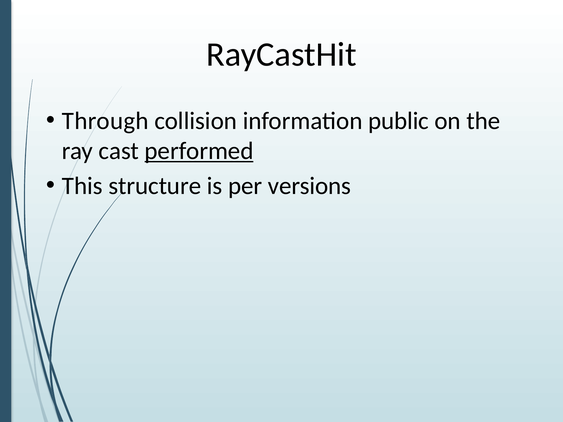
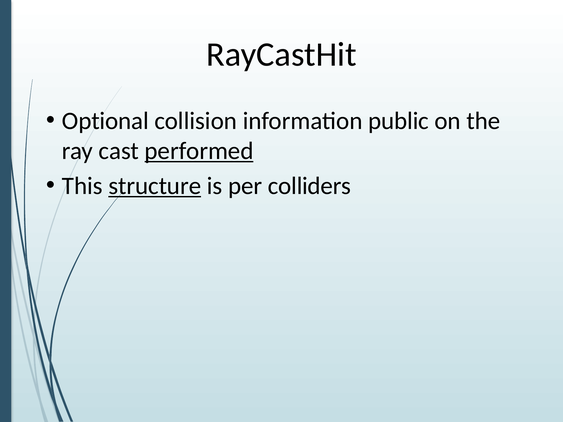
Through: Through -> Optional
structure underline: none -> present
versions: versions -> colliders
